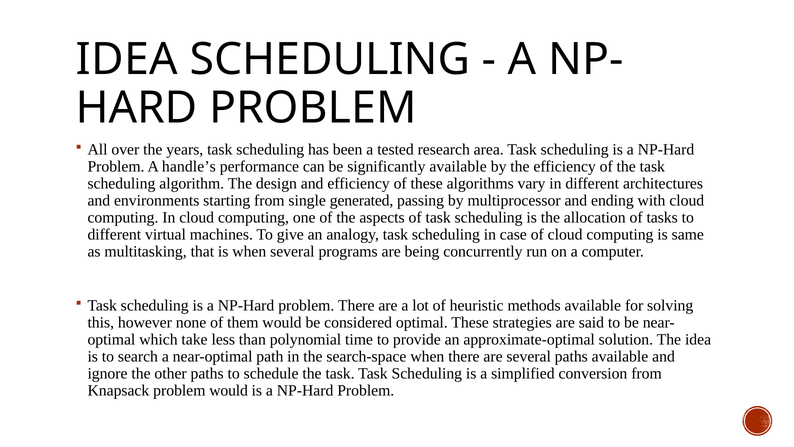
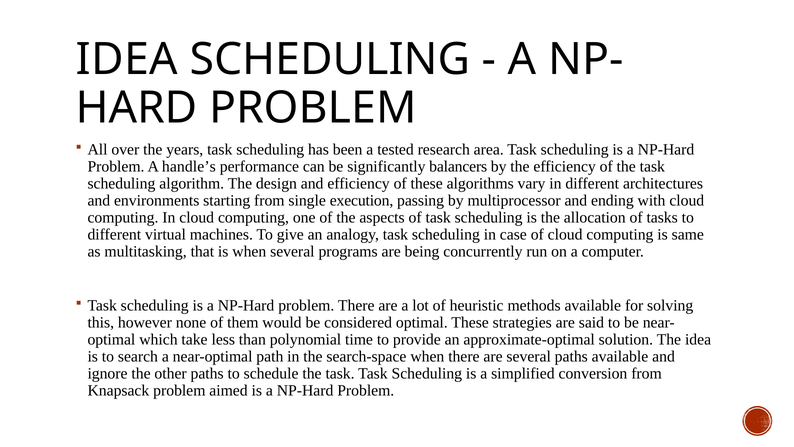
significantly available: available -> balancers
generated: generated -> execution
problem would: would -> aimed
